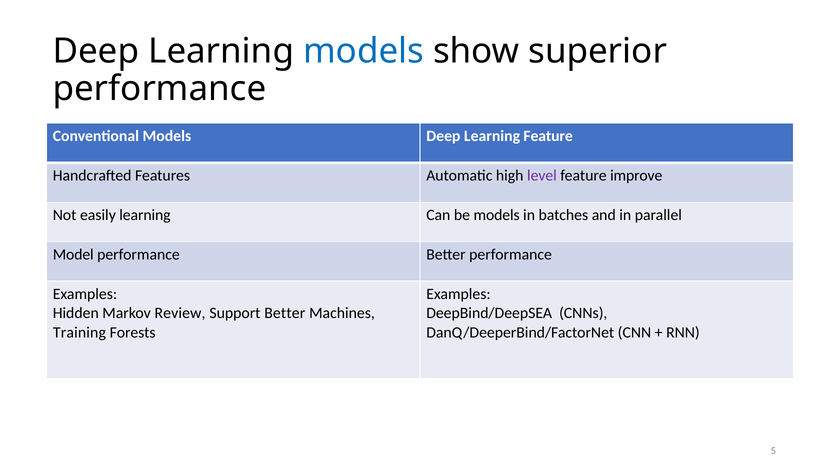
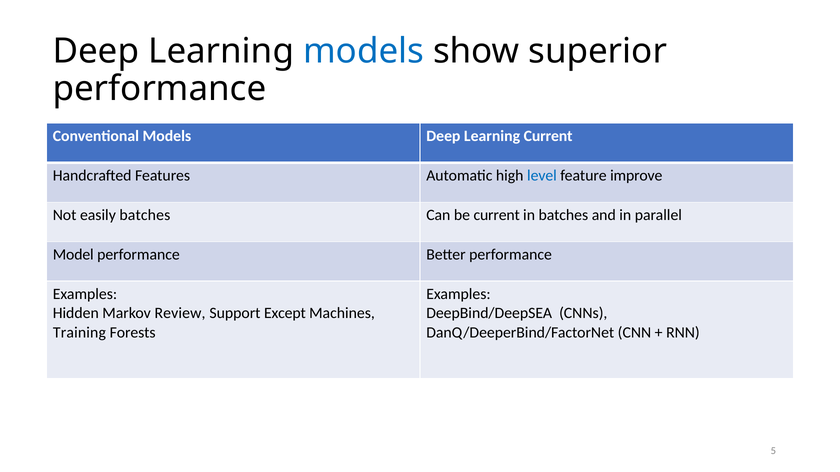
Learning Feature: Feature -> Current
level colour: purple -> blue
easily learning: learning -> batches
be models: models -> current
Support Better: Better -> Except
